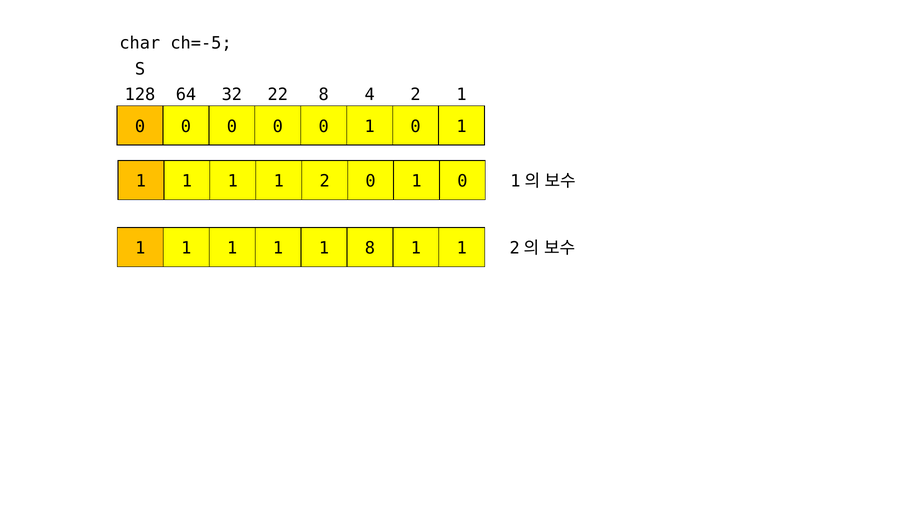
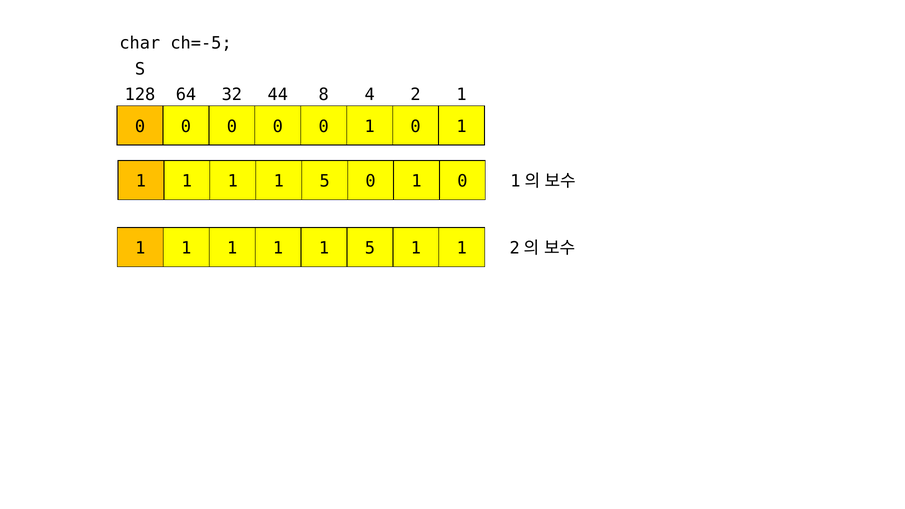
22: 22 -> 44
2 at (325, 181): 2 -> 5
8 at (370, 248): 8 -> 5
